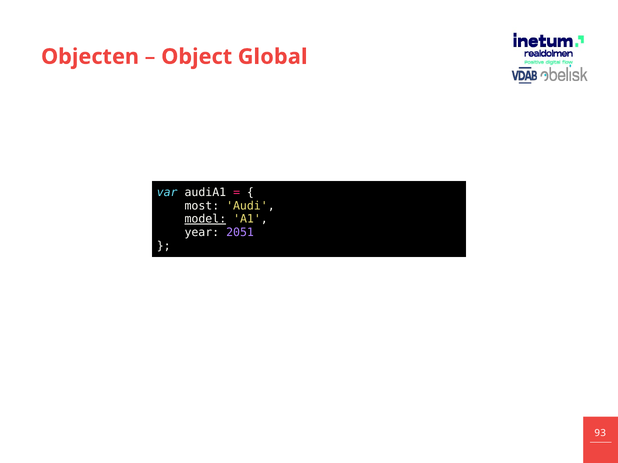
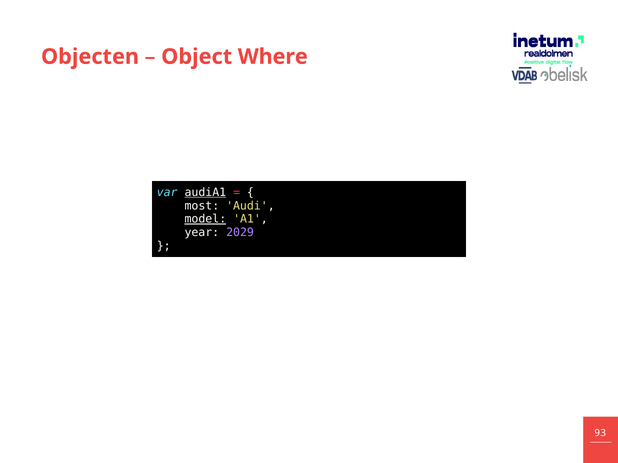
Global: Global -> Where
audiA1 underline: none -> present
2051: 2051 -> 2029
